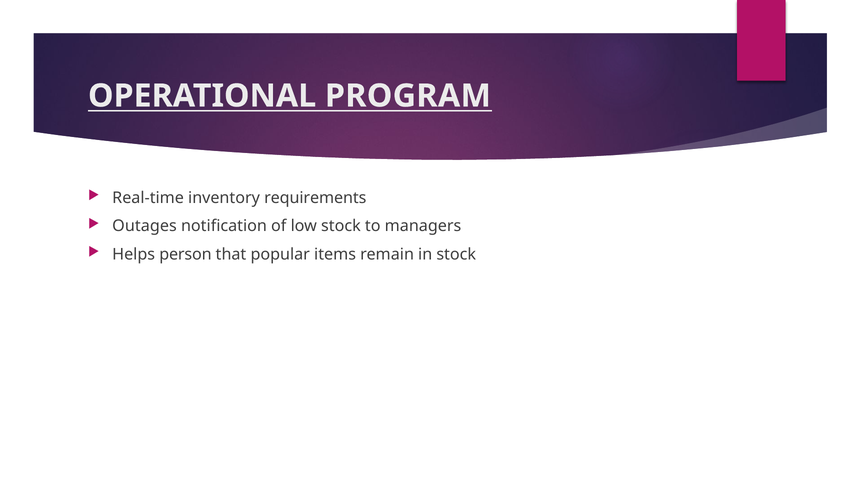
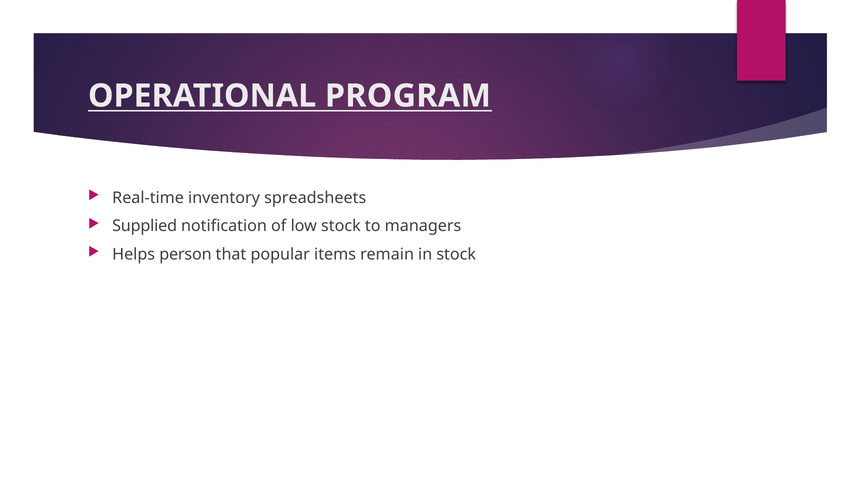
requirements: requirements -> spreadsheets
Outages: Outages -> Supplied
